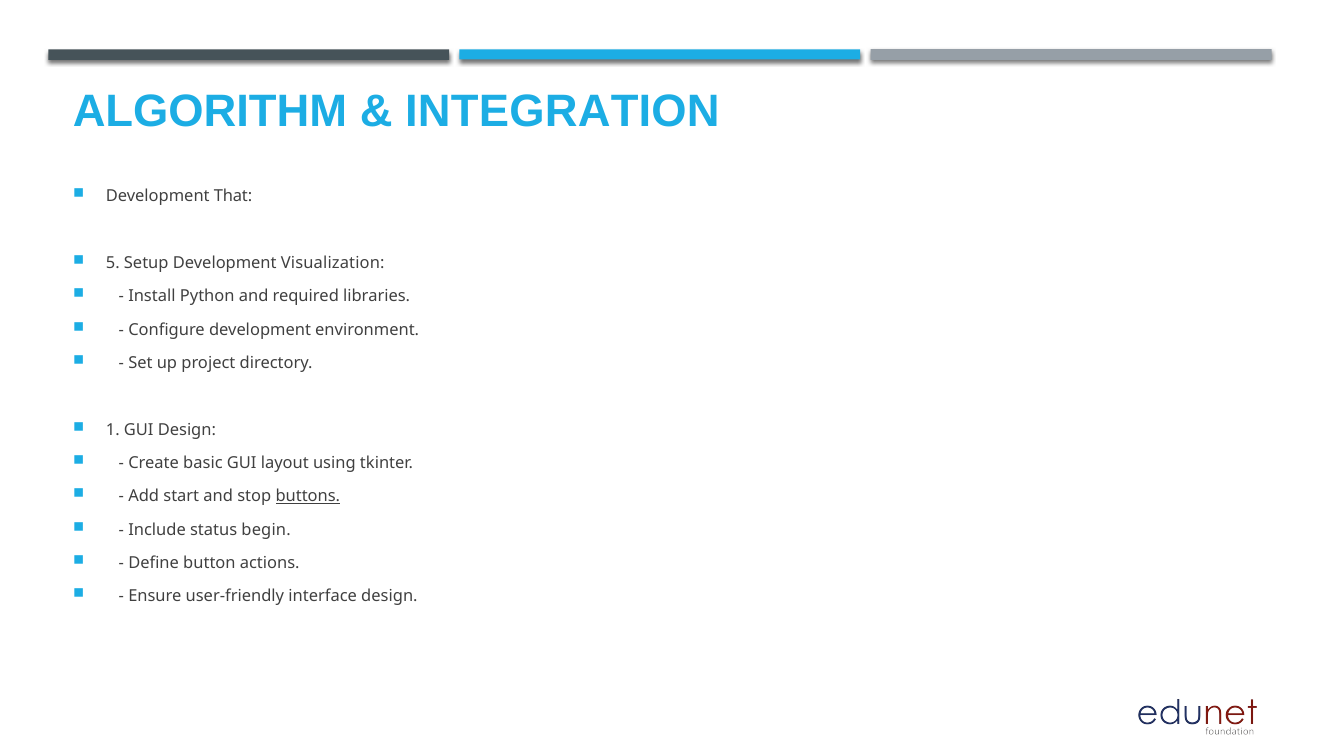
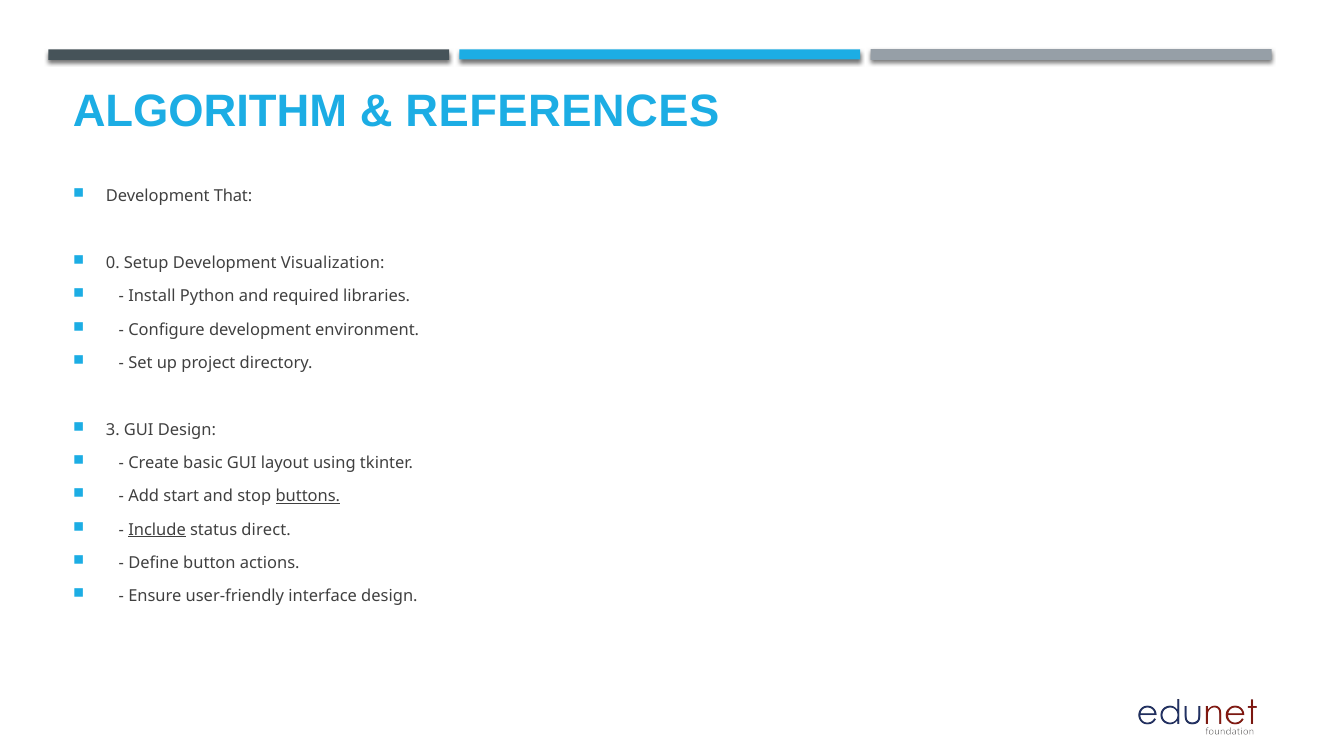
INTEGRATION: INTEGRATION -> REFERENCES
5: 5 -> 0
1: 1 -> 3
Include underline: none -> present
begin: begin -> direct
